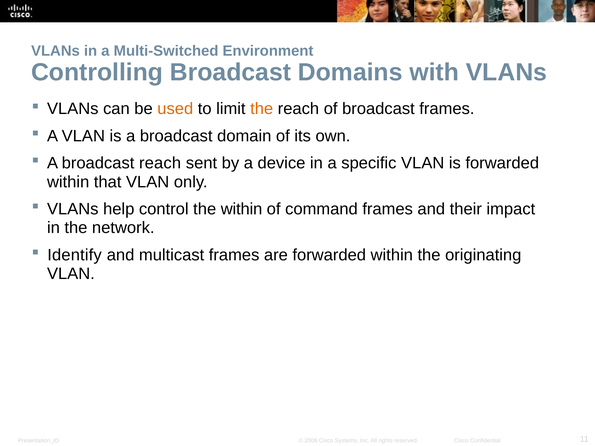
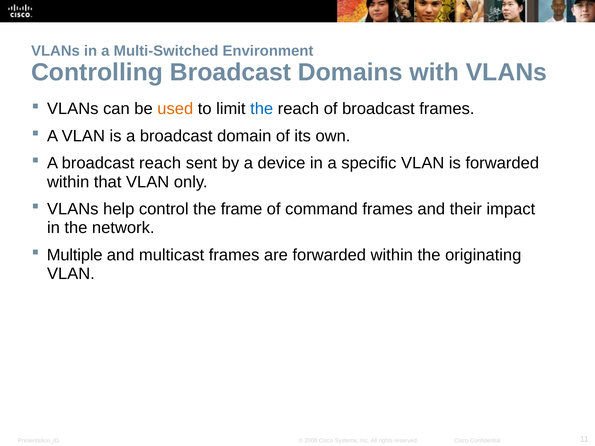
the at (262, 109) colour: orange -> blue
the within: within -> frame
Identify: Identify -> Multiple
